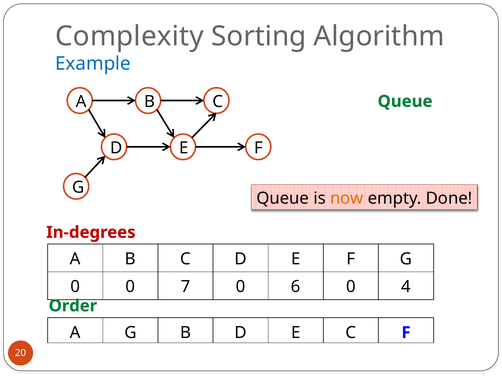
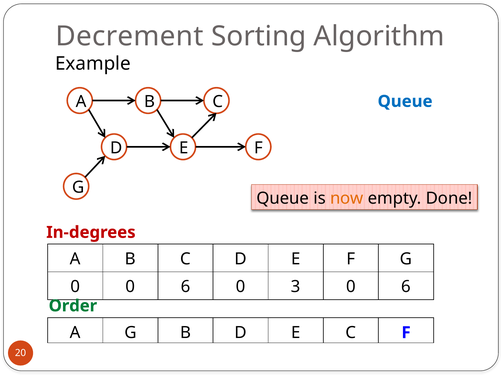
Complexity: Complexity -> Decrement
Example colour: blue -> black
Queue at (405, 102) colour: green -> blue
0 0 7: 7 -> 6
6: 6 -> 3
4 at (406, 287): 4 -> 6
